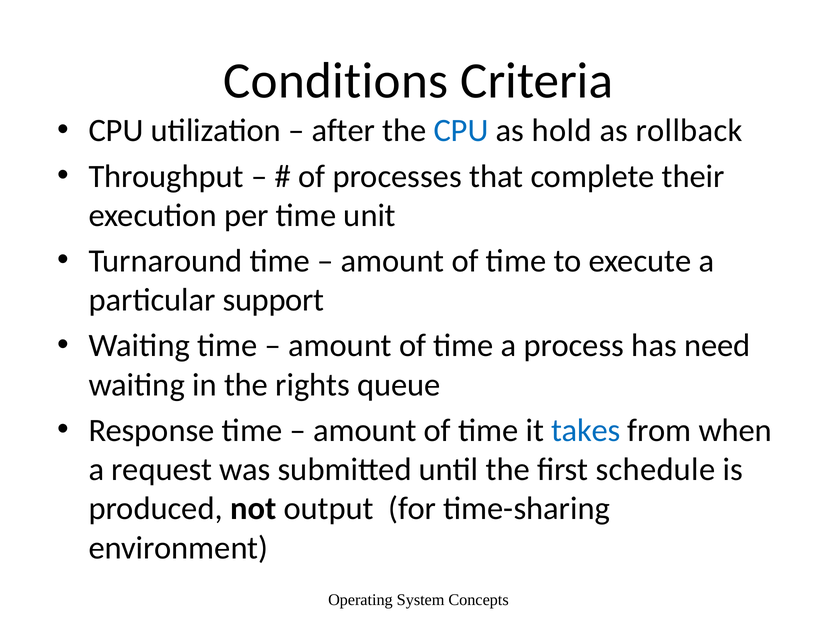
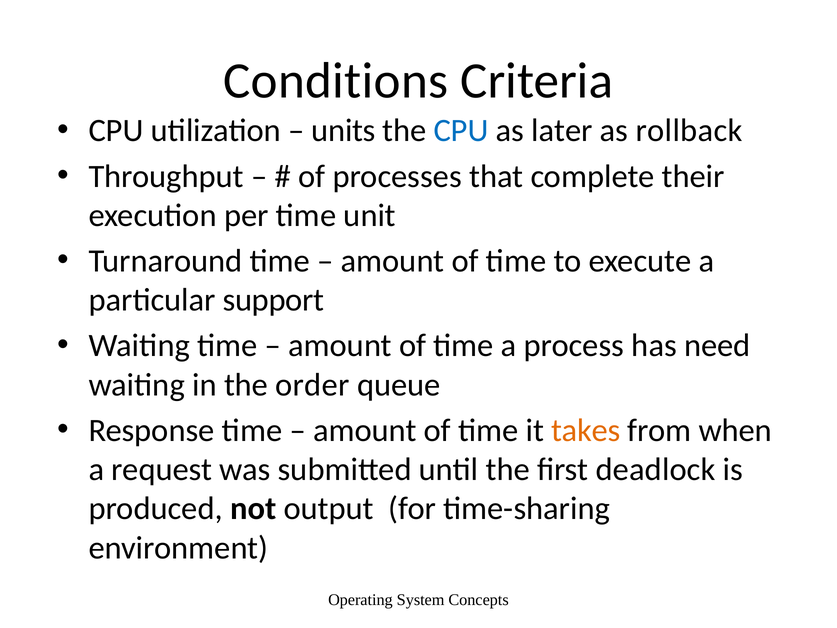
after: after -> units
hold: hold -> later
rights: rights -> order
takes colour: blue -> orange
schedule: schedule -> deadlock
